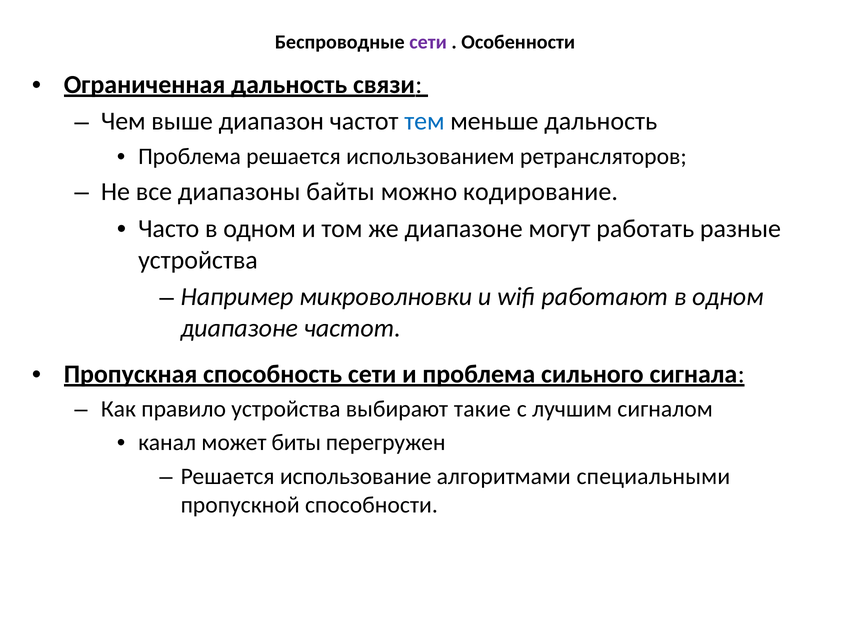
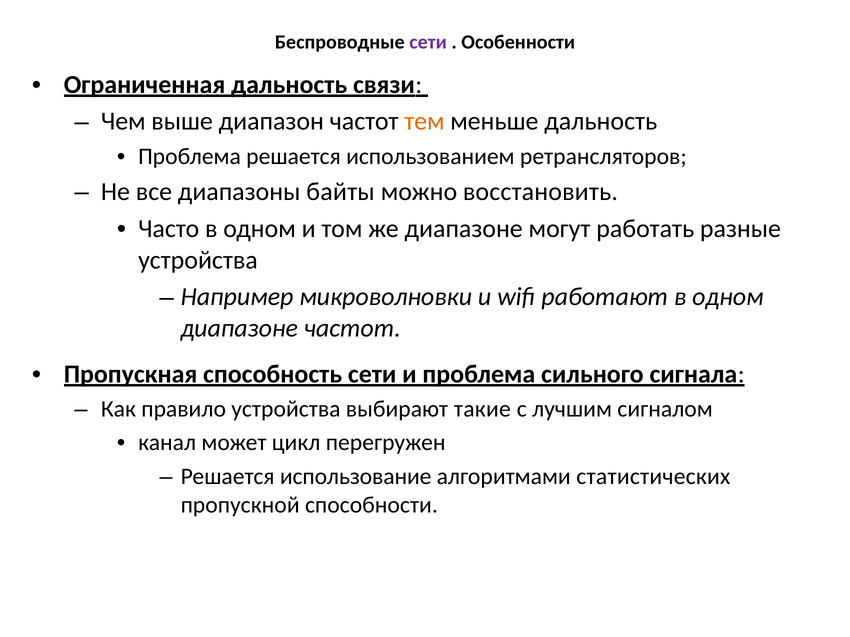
тем colour: blue -> orange
кодирование: кодирование -> восстановить
биты: биты -> цикл
специальными: специальными -> статистических
